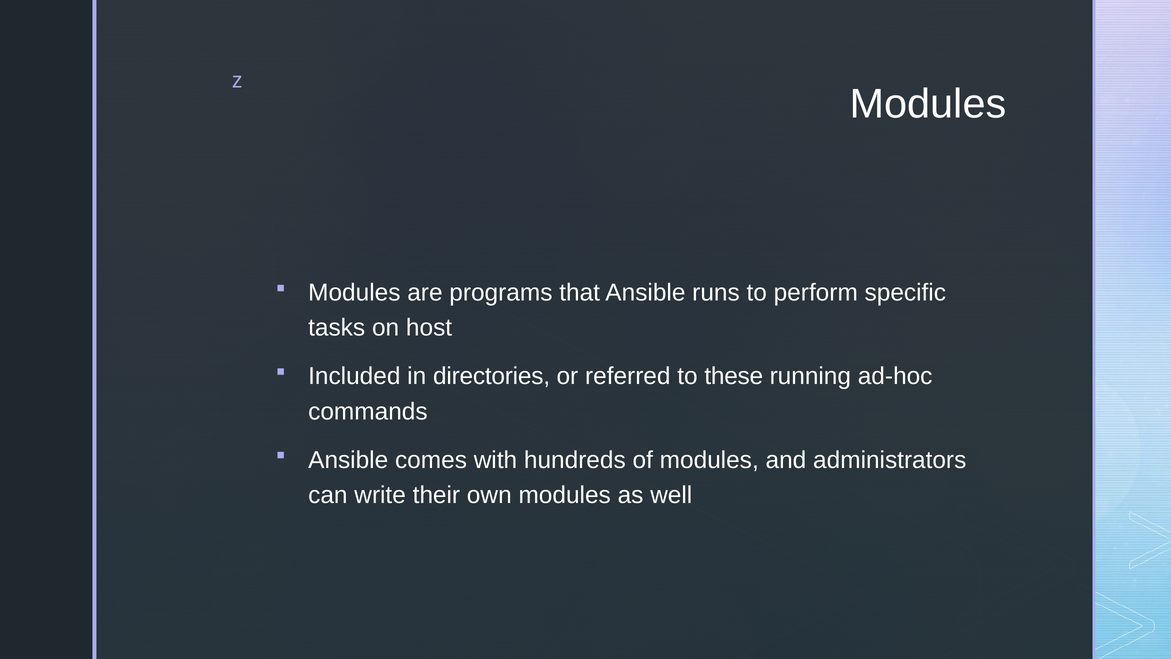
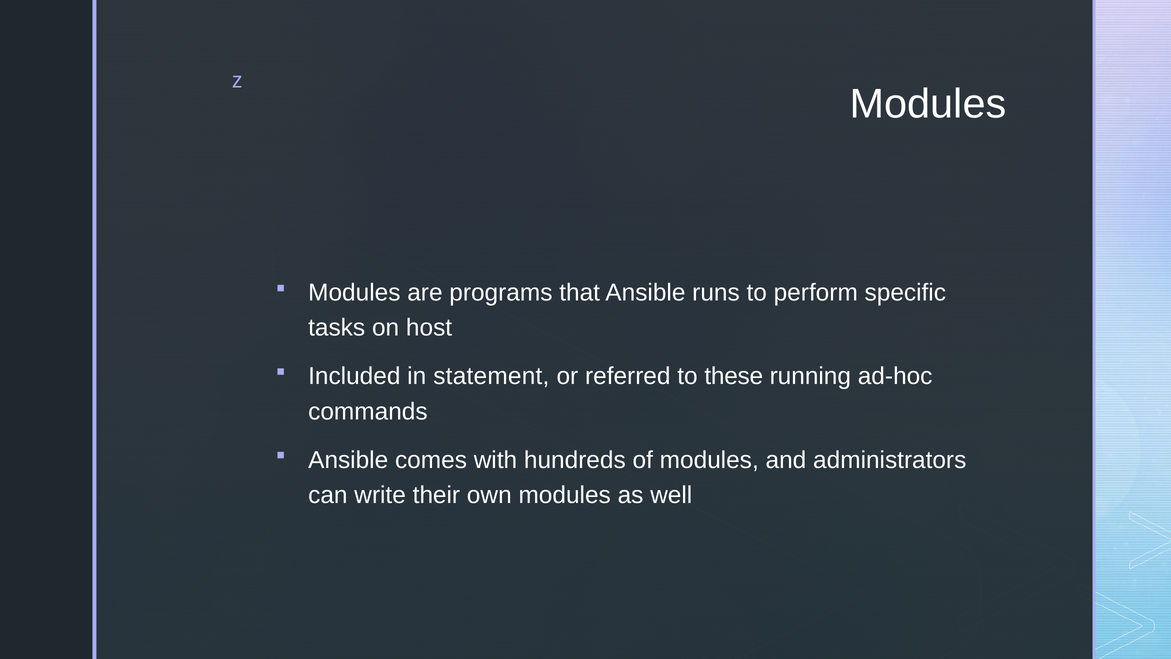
directories: directories -> statement
